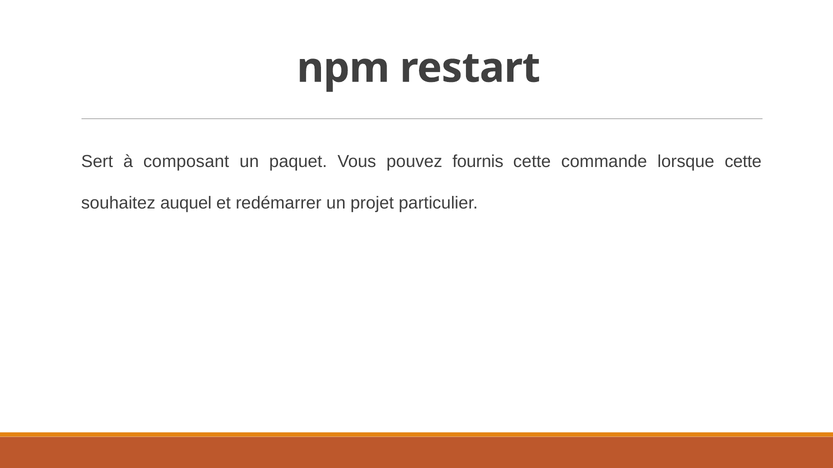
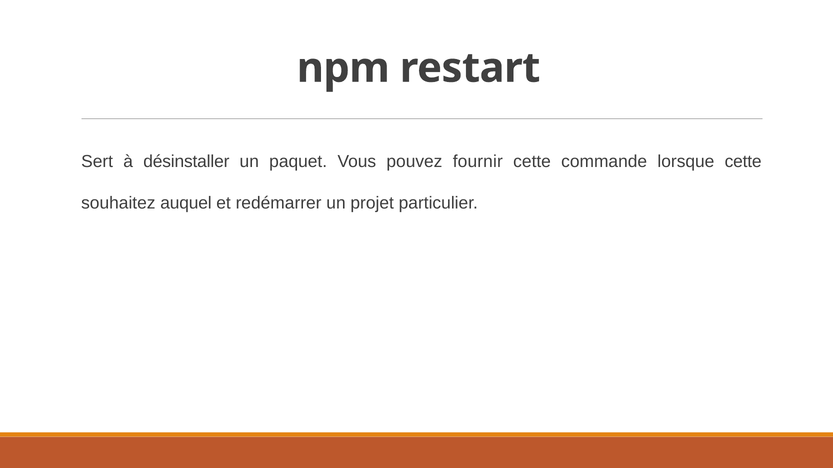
composant: composant -> désinstaller
fournis: fournis -> fournir
